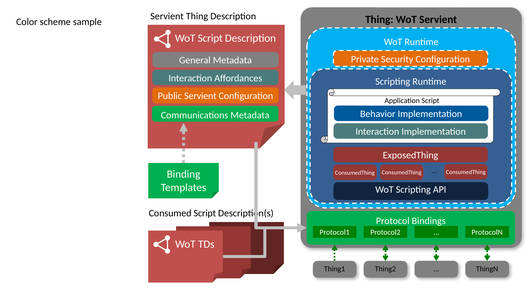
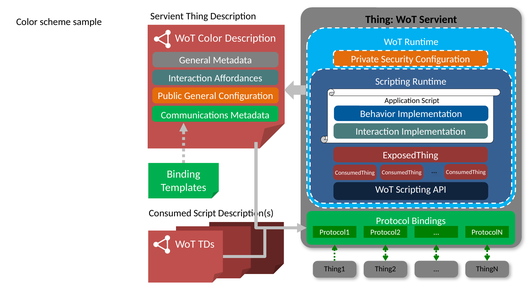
WoT Script: Script -> Color
Public Servient: Servient -> General
